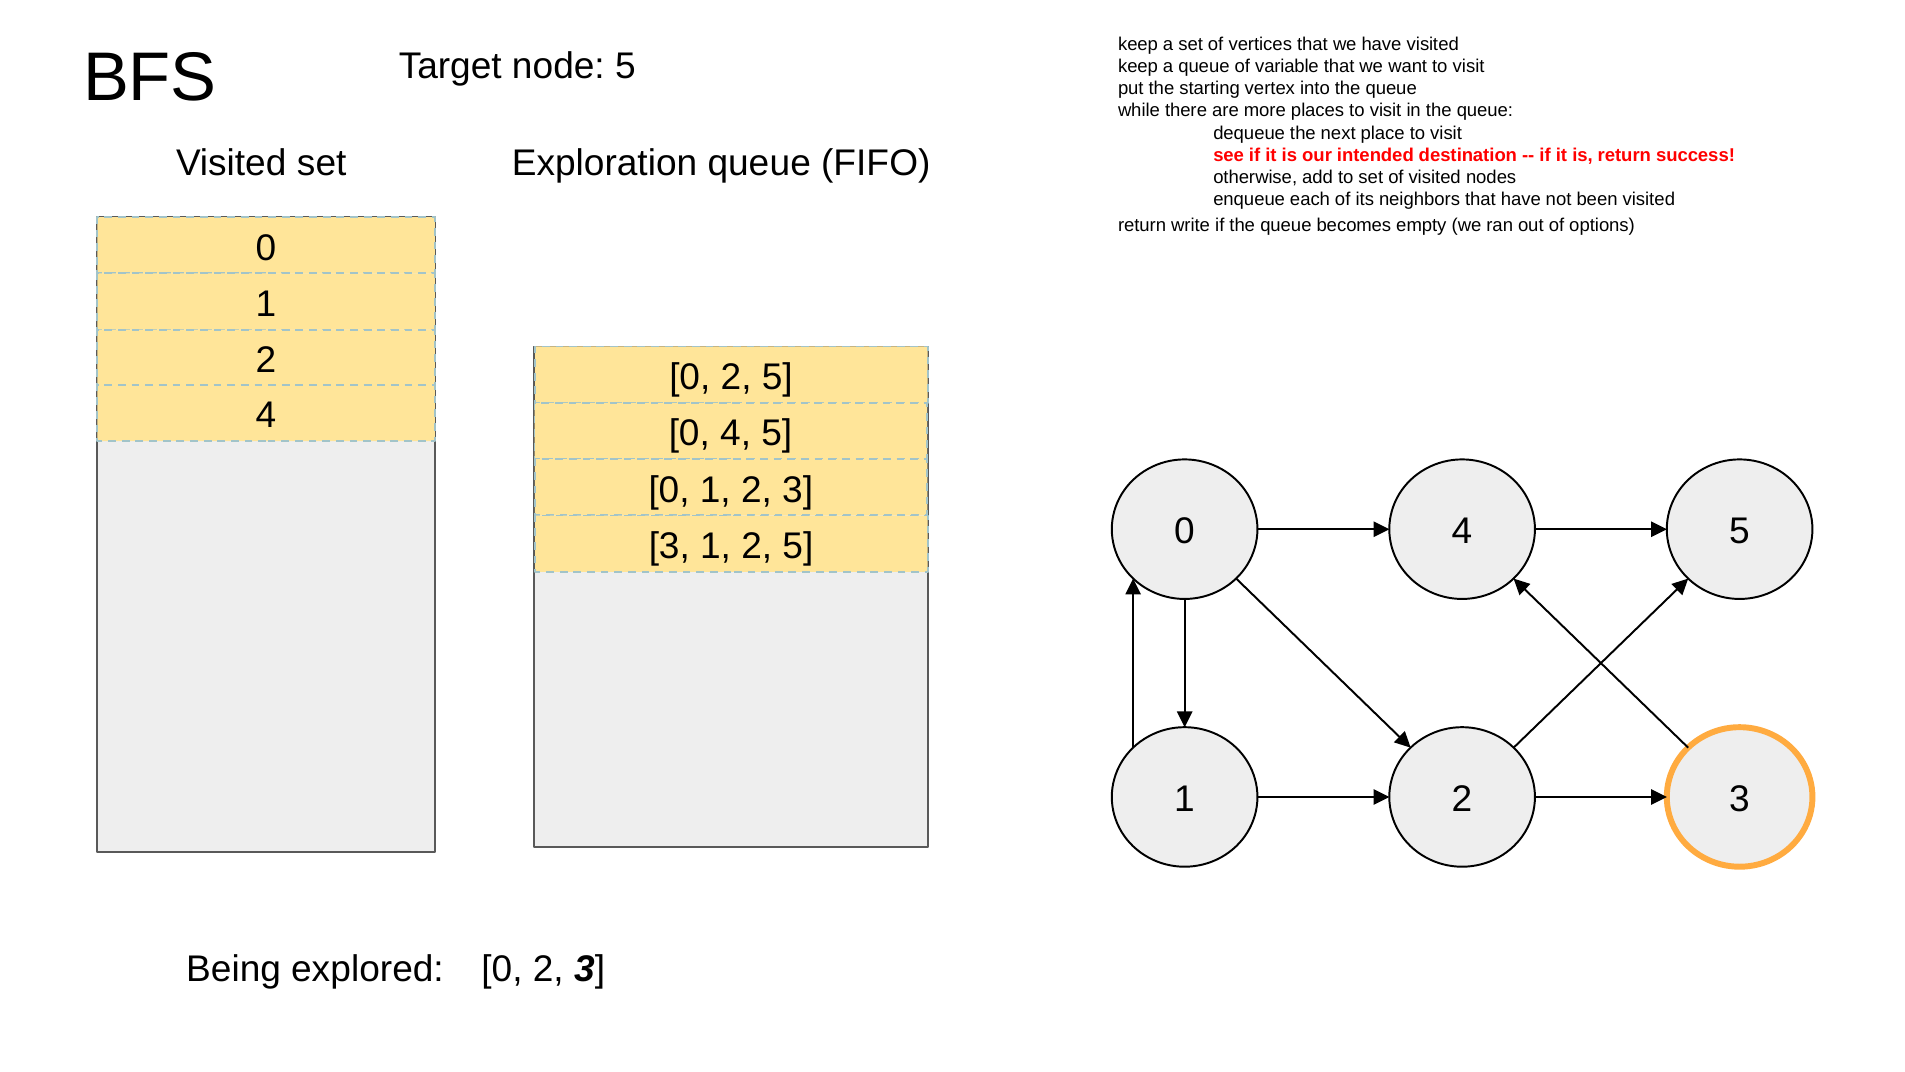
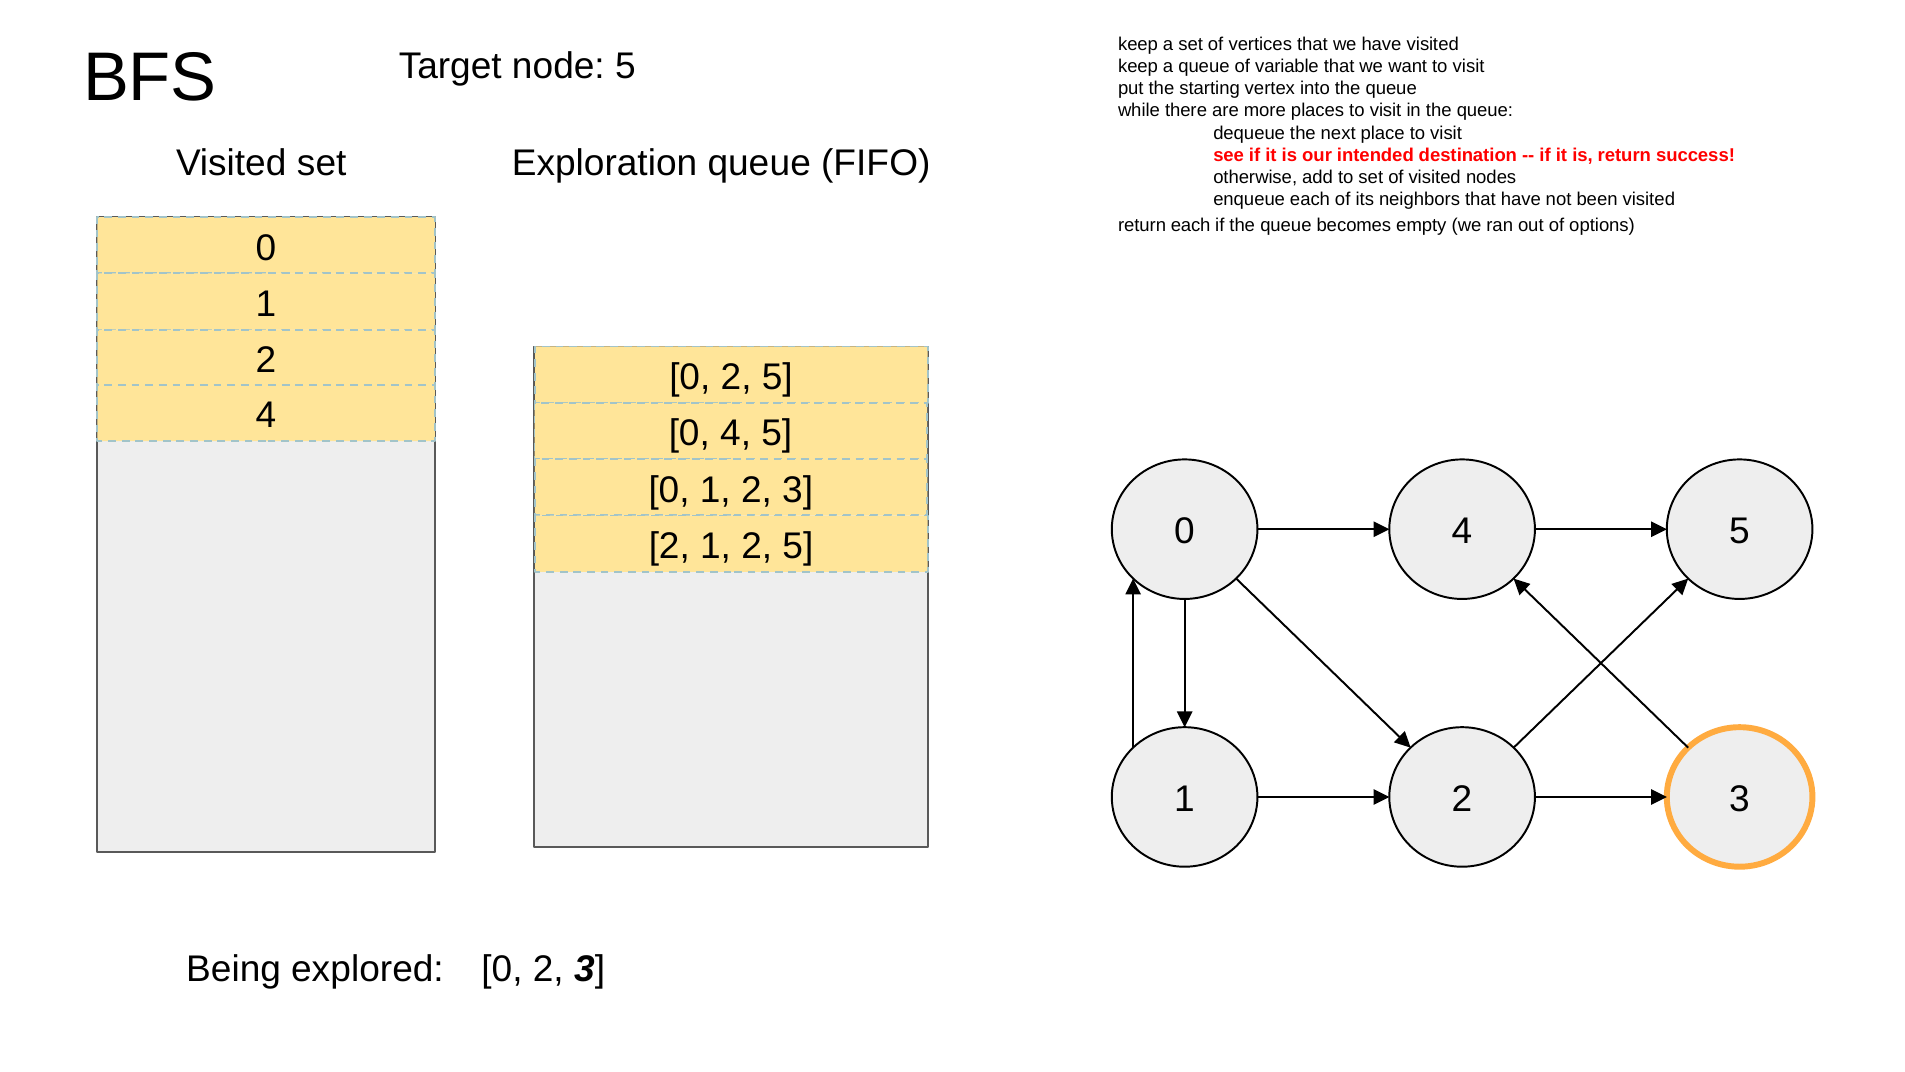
return write: write -> each
3 at (669, 546): 3 -> 2
